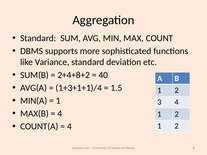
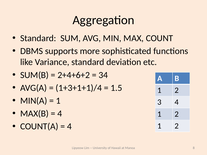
2+4+8+2: 2+4+8+2 -> 2+4+6+2
40: 40 -> 34
